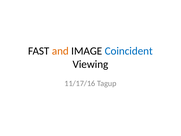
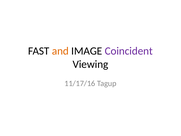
Coincident colour: blue -> purple
